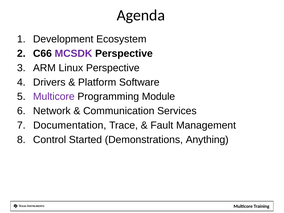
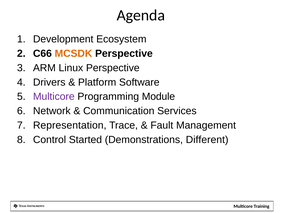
MCSDK colour: purple -> orange
Documentation: Documentation -> Representation
Anything: Anything -> Different
